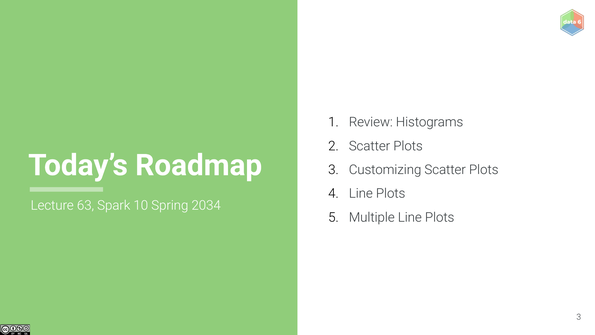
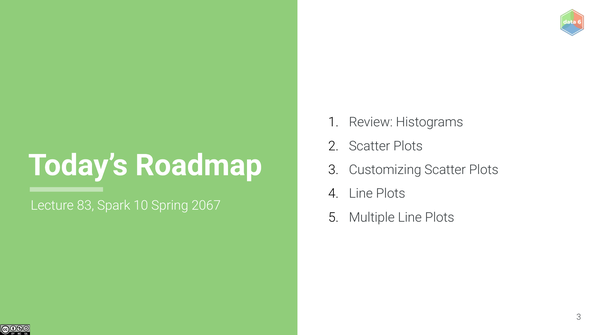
63: 63 -> 83
2034: 2034 -> 2067
